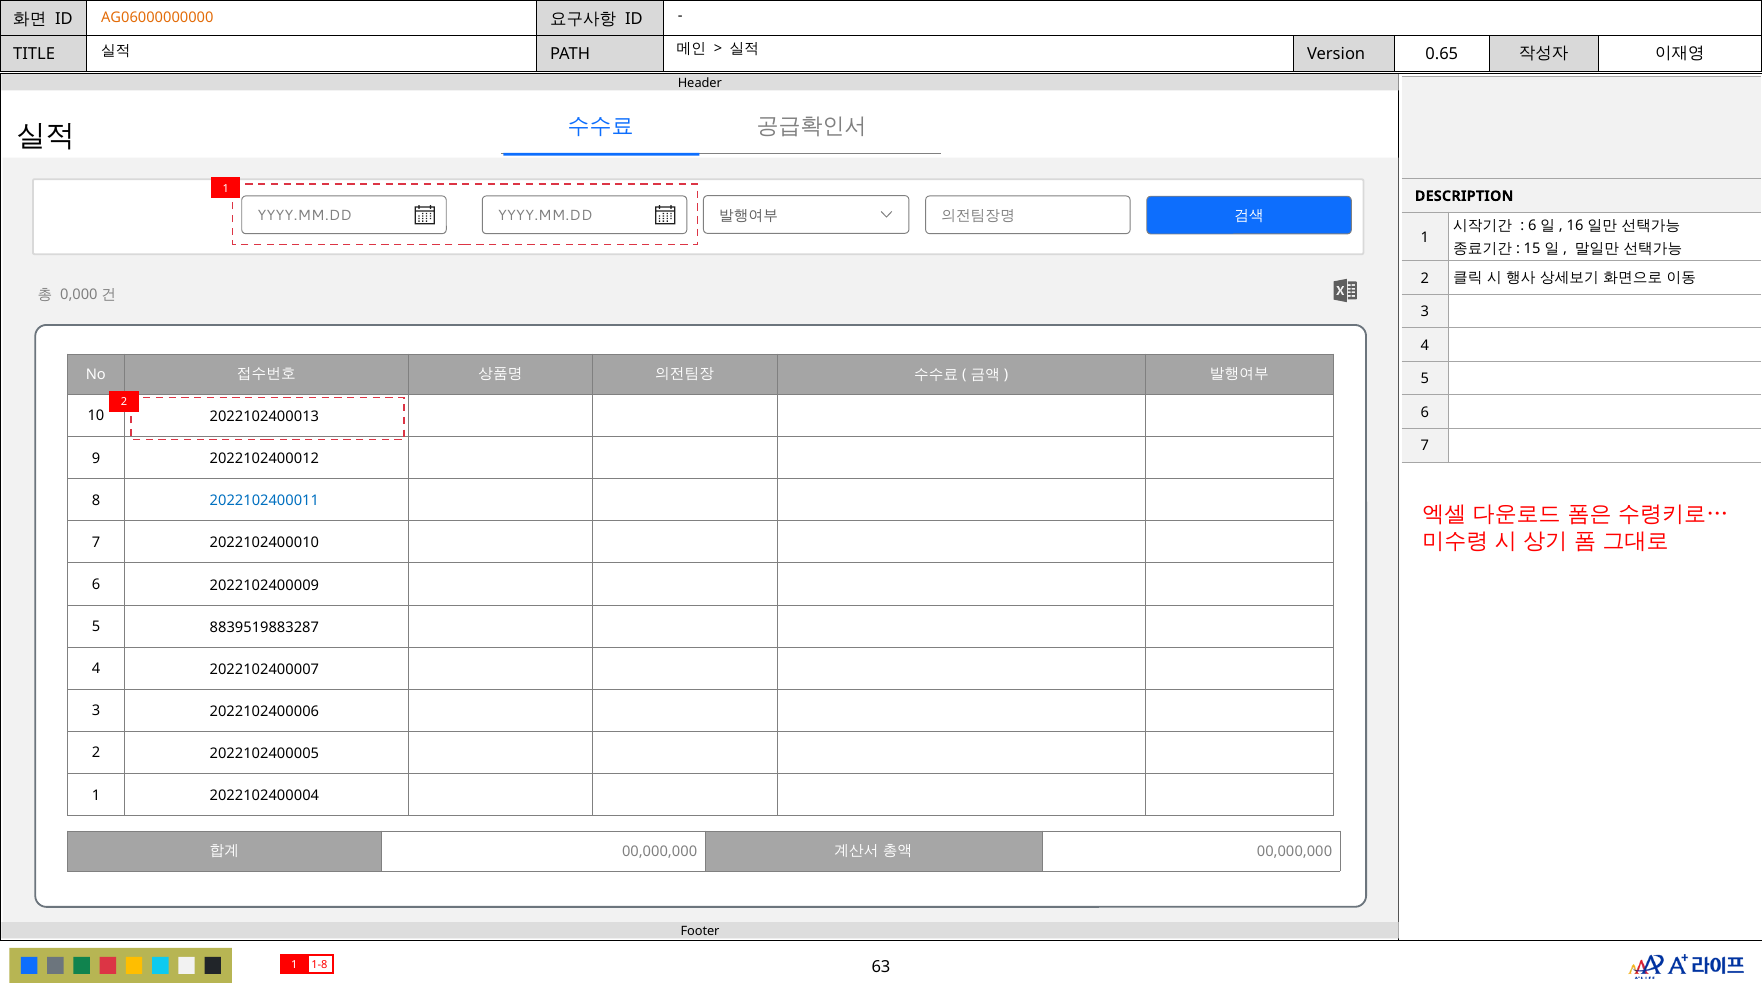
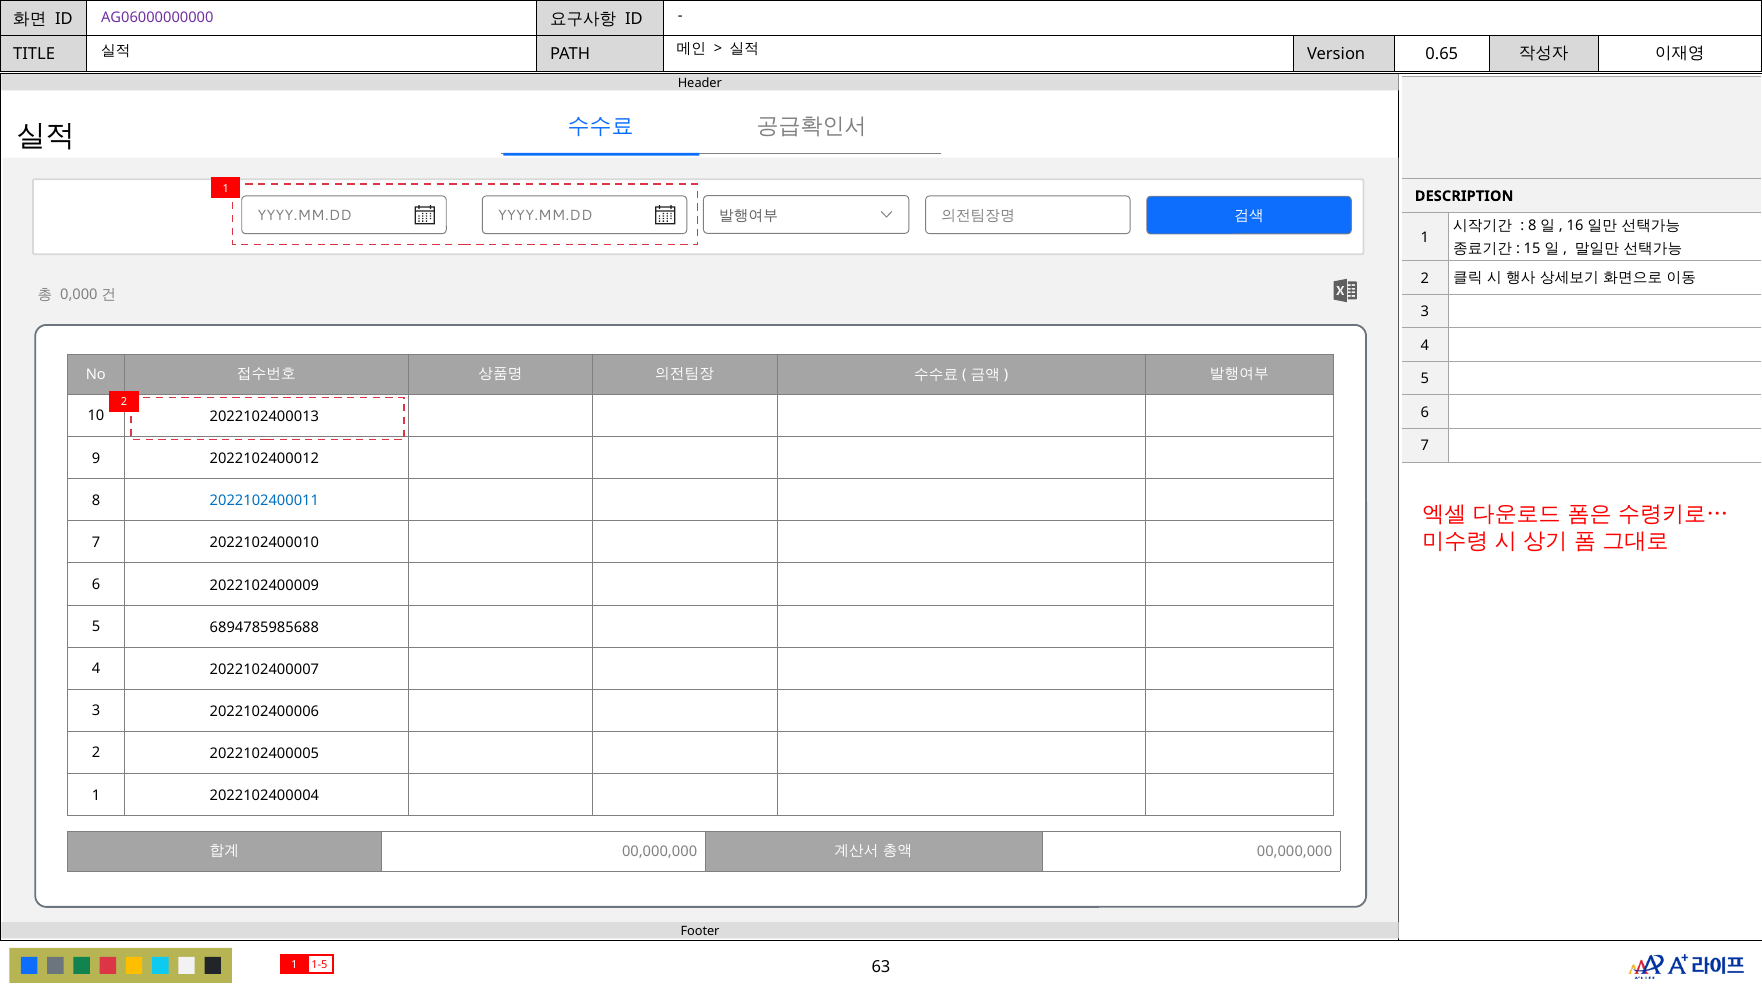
AG06000000000 colour: orange -> purple
6 at (1532, 226): 6 -> 8
8839519883287: 8839519883287 -> 6894785985688
1-8: 1-8 -> 1-5
